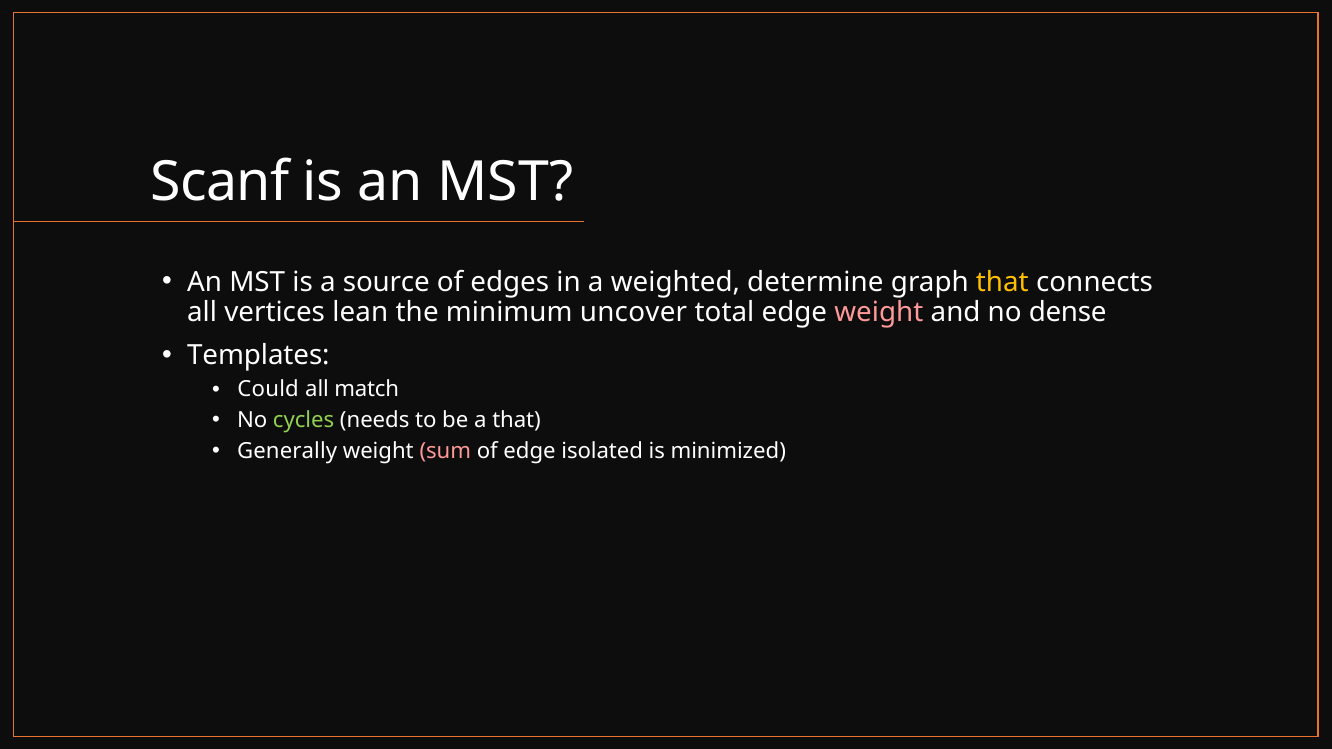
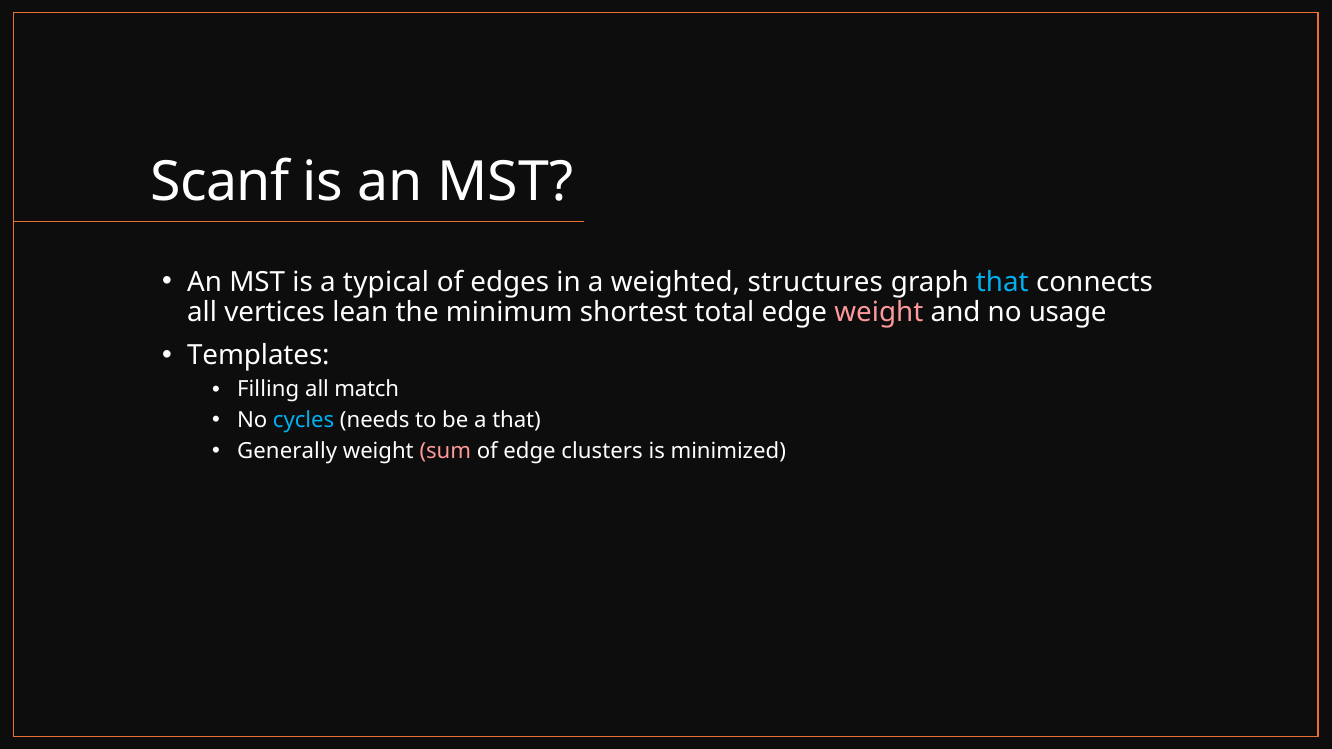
source: source -> typical
determine: determine -> structures
that at (1002, 282) colour: yellow -> light blue
uncover: uncover -> shortest
dense: dense -> usage
Could: Could -> Filling
cycles colour: light green -> light blue
isolated: isolated -> clusters
